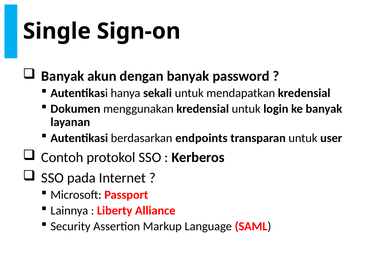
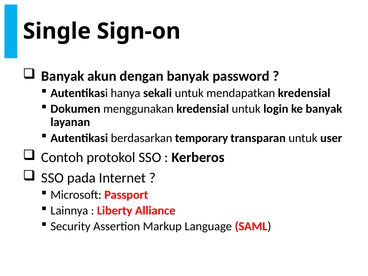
endpoints: endpoints -> temporary
